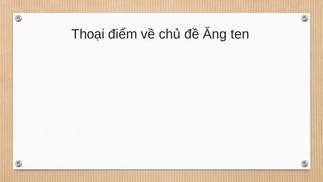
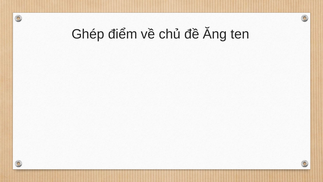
Thoại: Thoại -> Ghép
